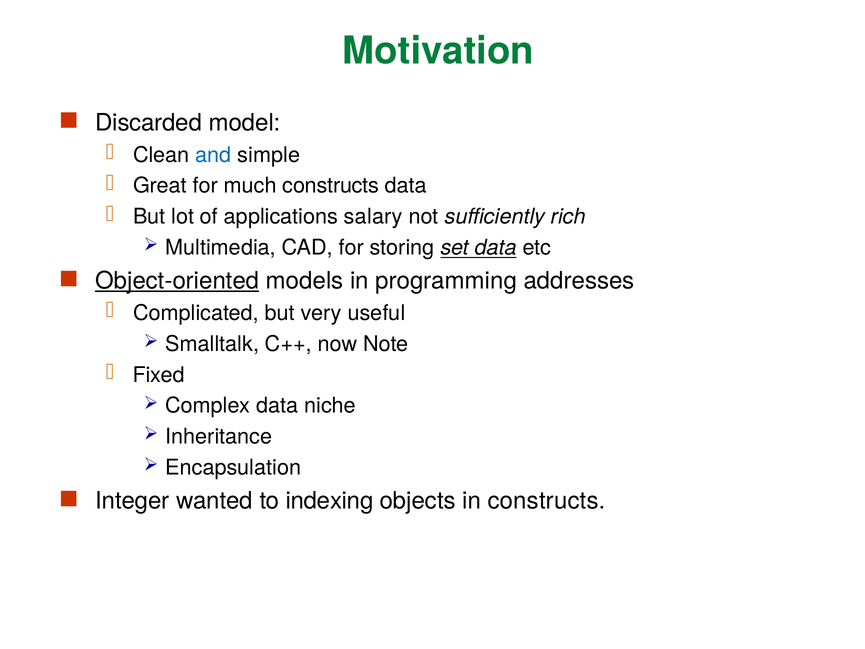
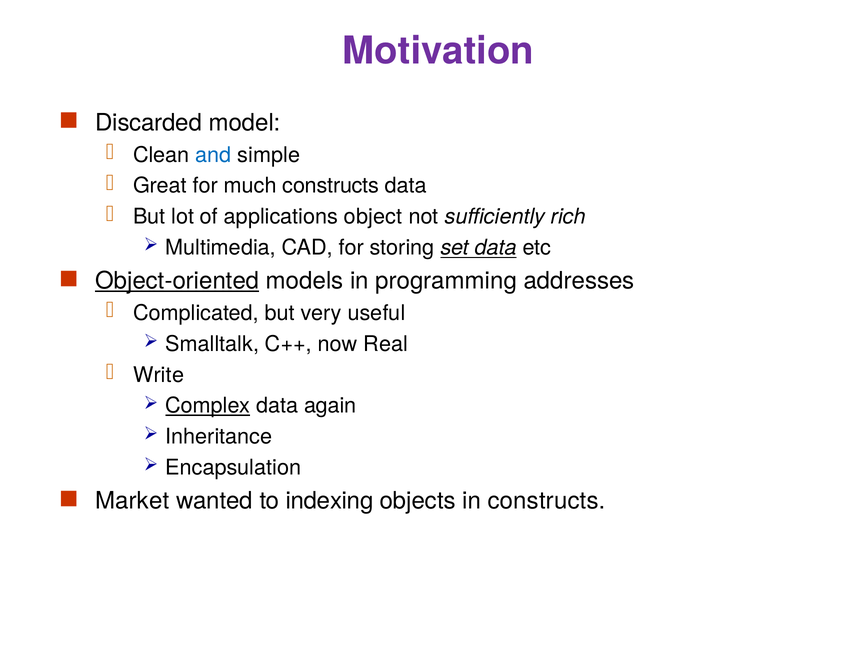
Motivation colour: green -> purple
salary: salary -> object
Note: Note -> Real
Fixed: Fixed -> Write
Complex underline: none -> present
niche: niche -> again
Integer: Integer -> Market
